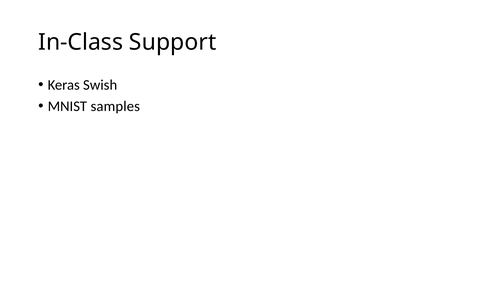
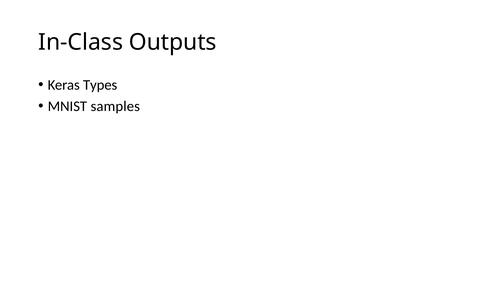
Support: Support -> Outputs
Swish: Swish -> Types
